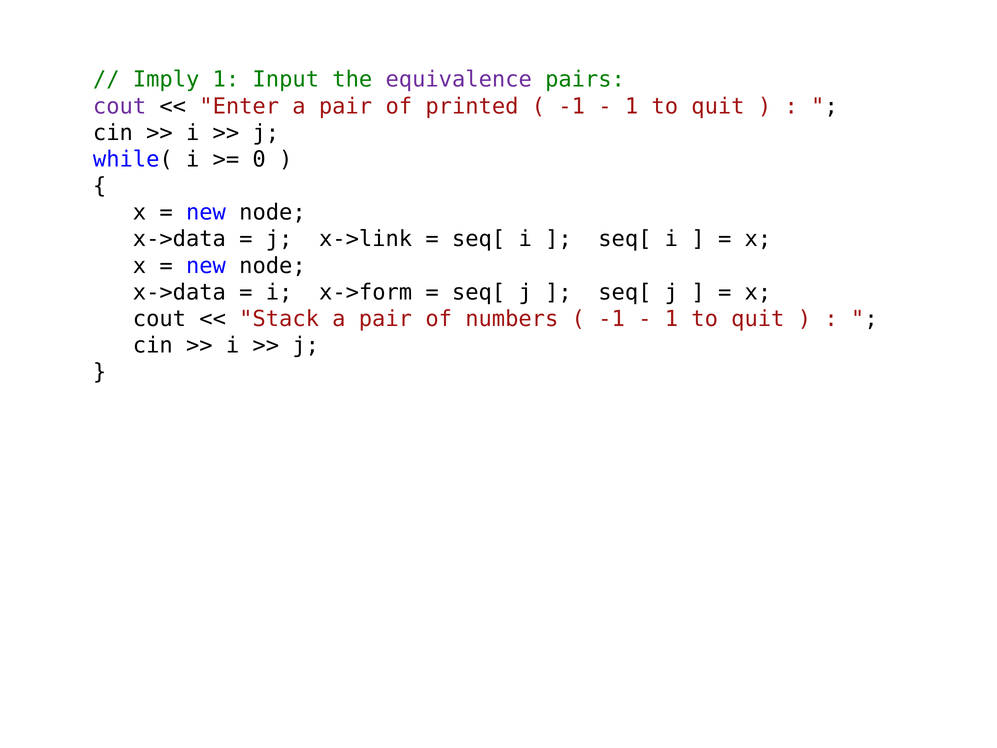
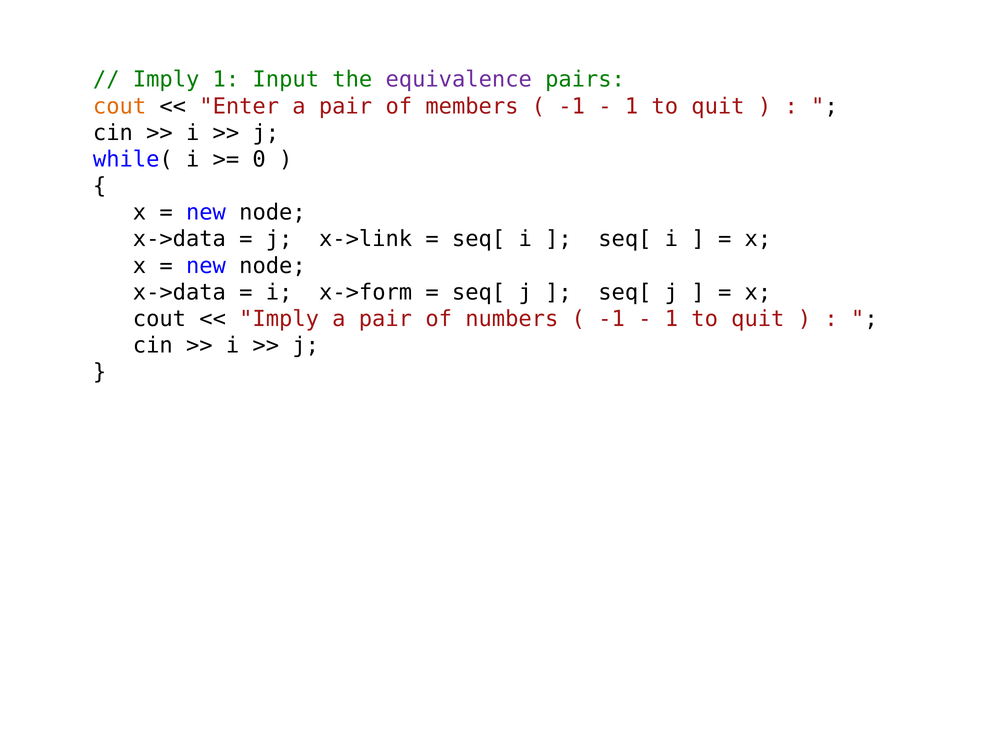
cout at (120, 106) colour: purple -> orange
printed: printed -> members
Stack at (279, 319): Stack -> Imply
